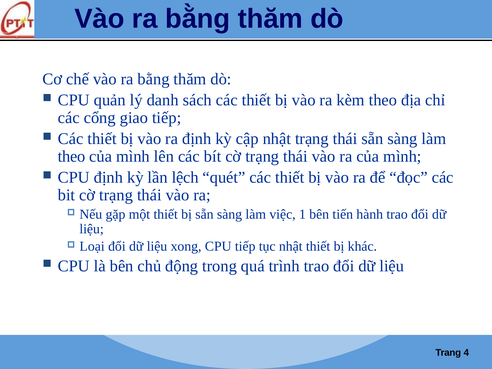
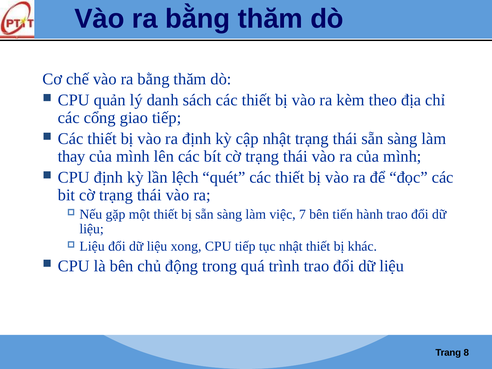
theo at (72, 157): theo -> thay
1: 1 -> 7
Loại at (92, 246): Loại -> Liệu
4: 4 -> 8
